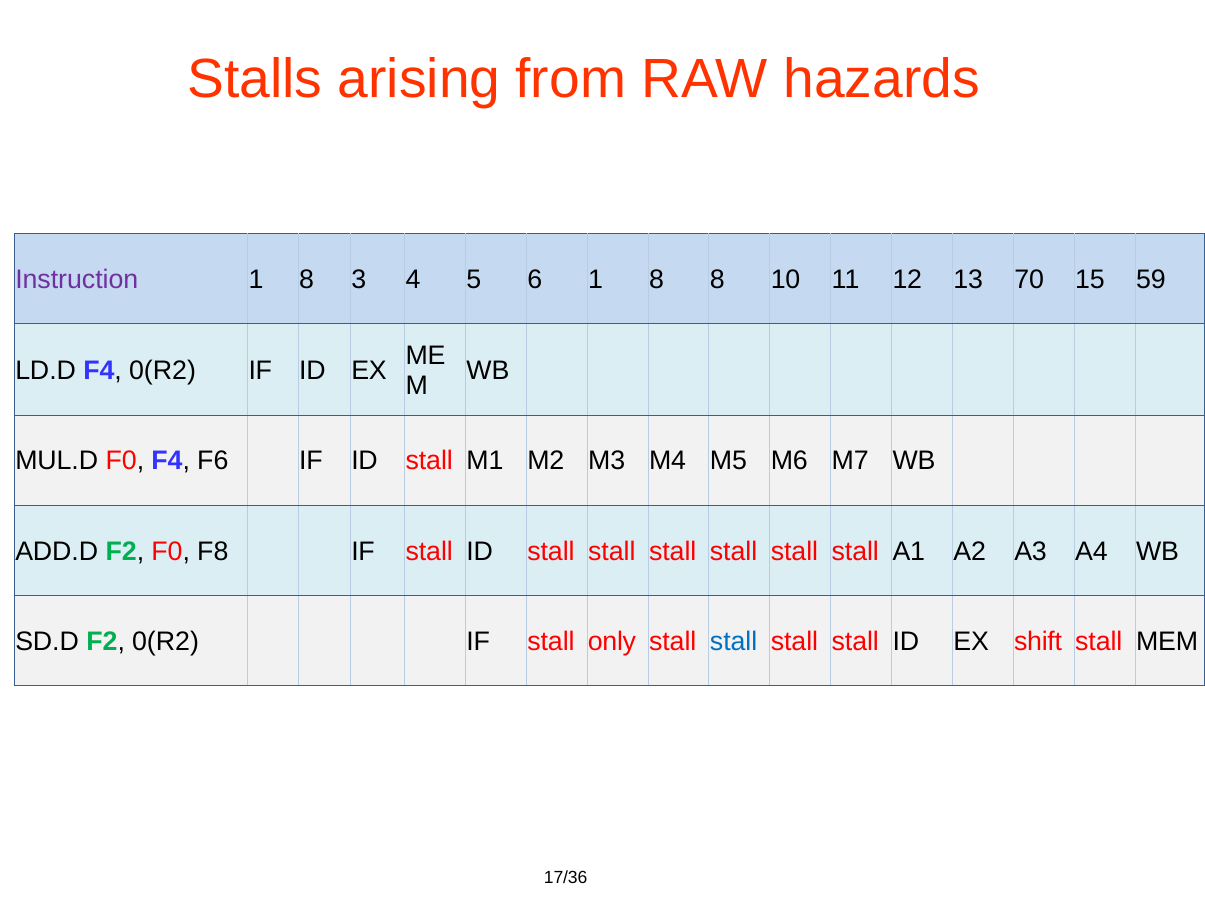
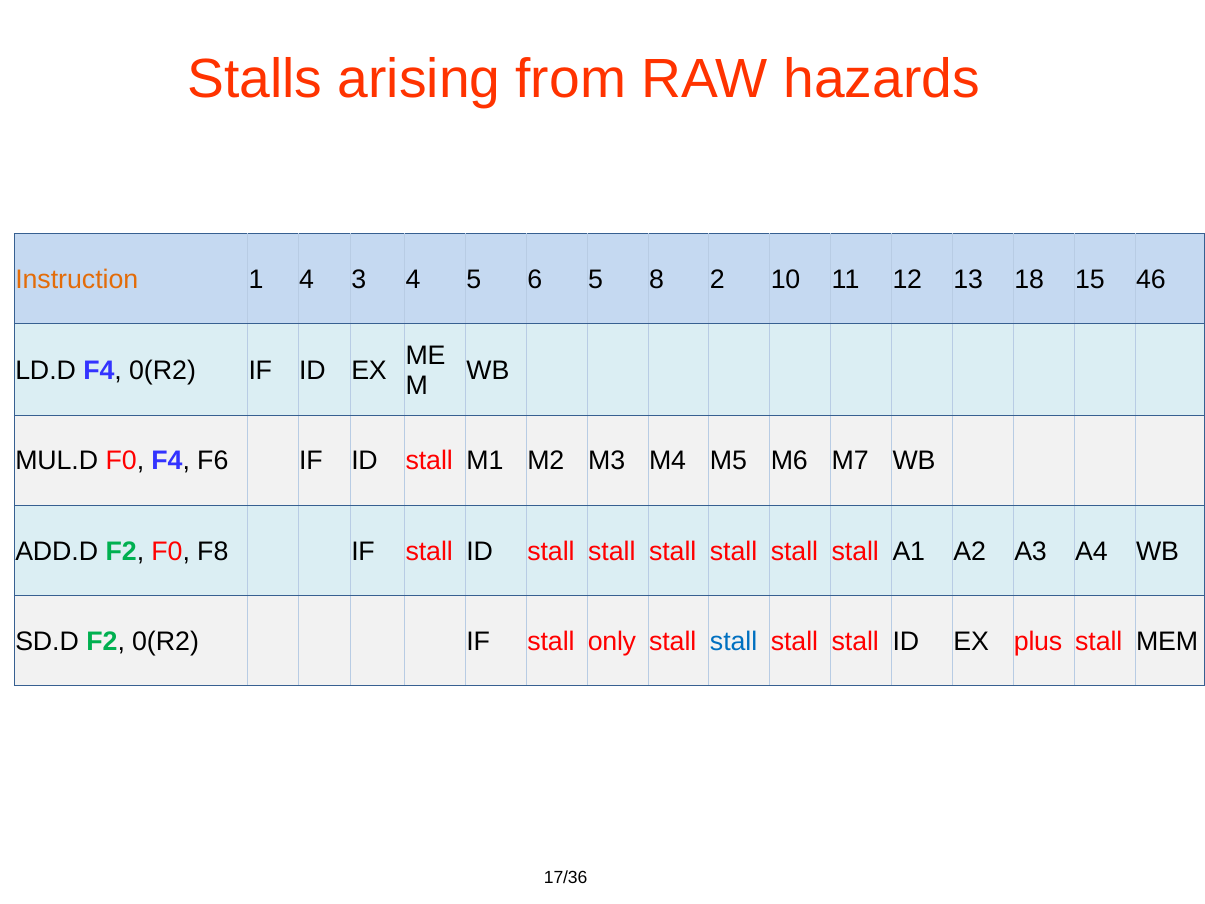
Instruction colour: purple -> orange
8 at (307, 280): 8 -> 4
6 1: 1 -> 5
8 8: 8 -> 2
70: 70 -> 18
59: 59 -> 46
shift: shift -> plus
